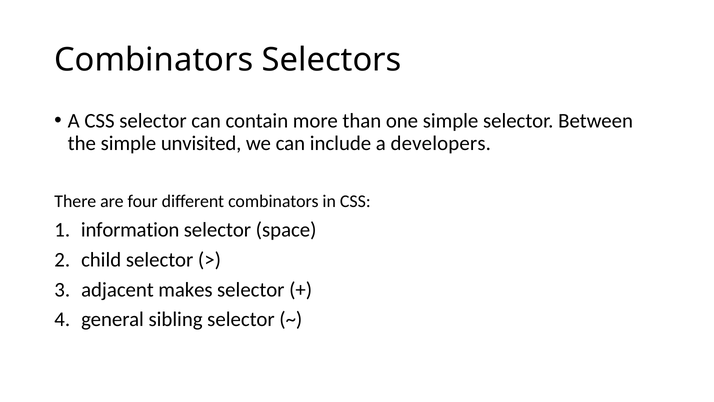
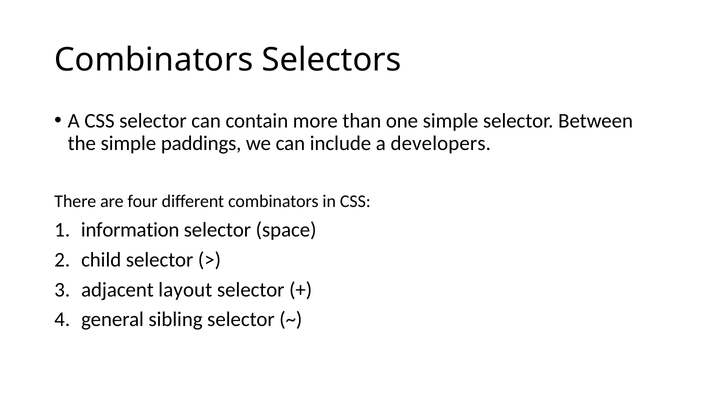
unvisited: unvisited -> paddings
makes: makes -> layout
